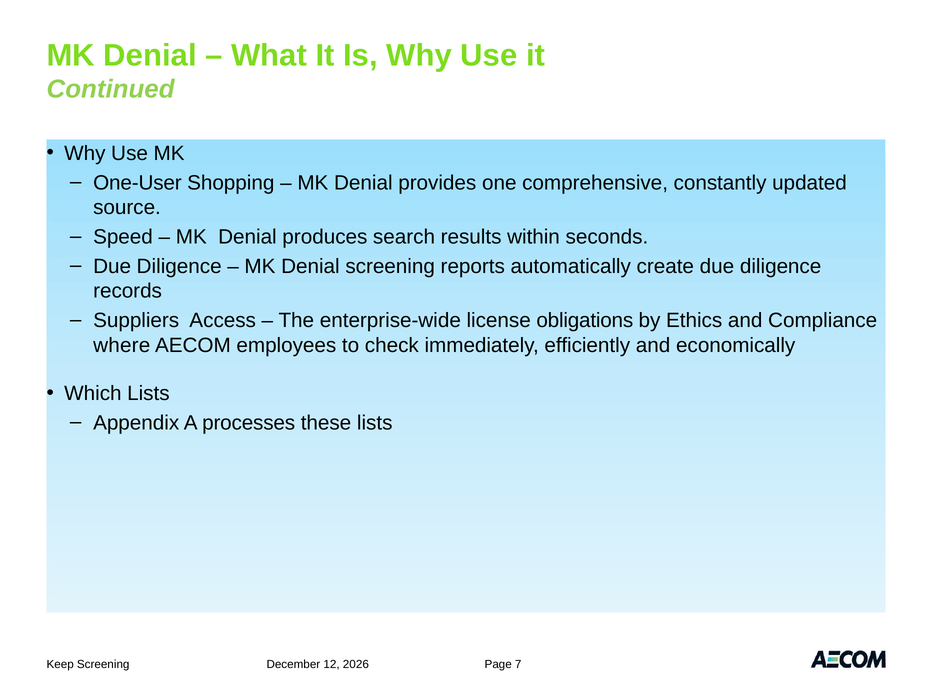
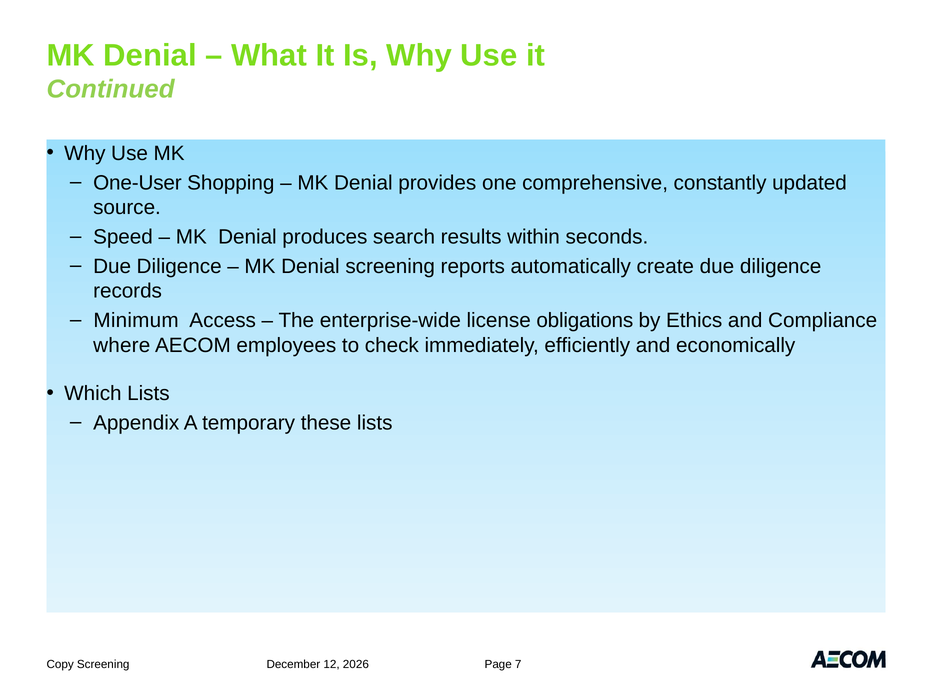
Suppliers: Suppliers -> Minimum
processes: processes -> temporary
Keep: Keep -> Copy
